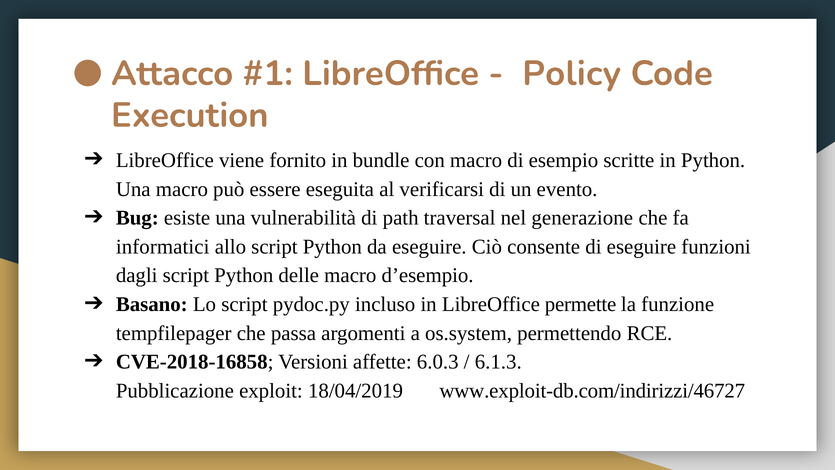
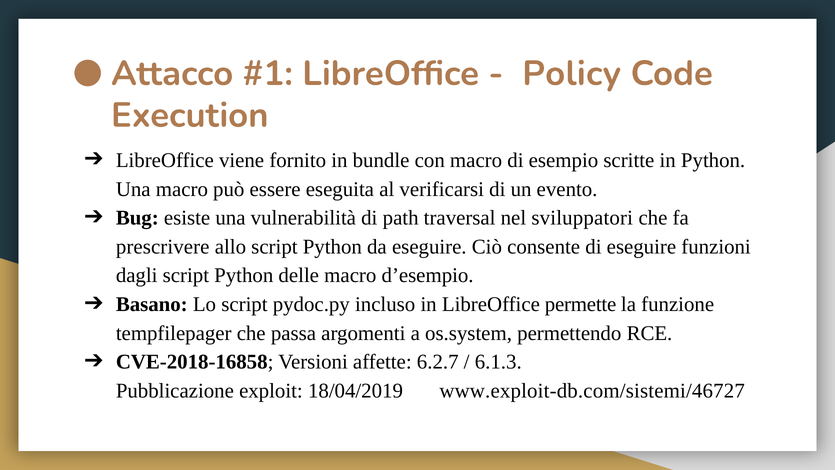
generazione: generazione -> sviluppatori
informatici: informatici -> prescrivere
6.0.3: 6.0.3 -> 6.2.7
www.exploit-db.com/indirizzi/46727: www.exploit-db.com/indirizzi/46727 -> www.exploit-db.com/sistemi/46727
